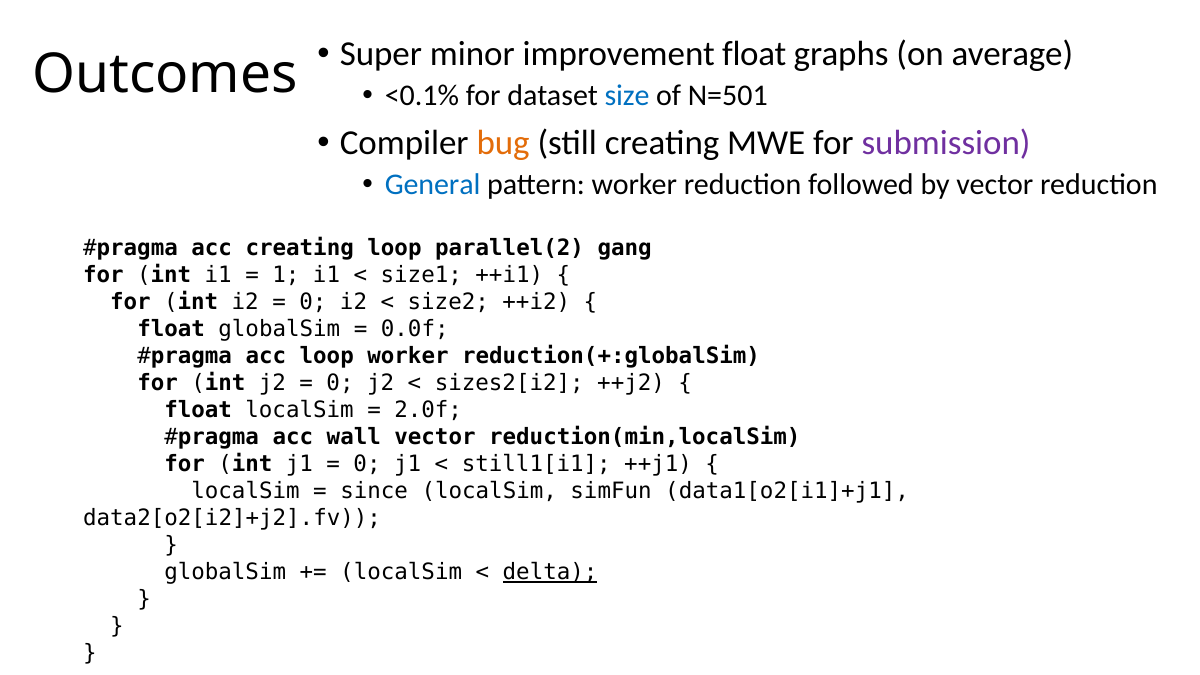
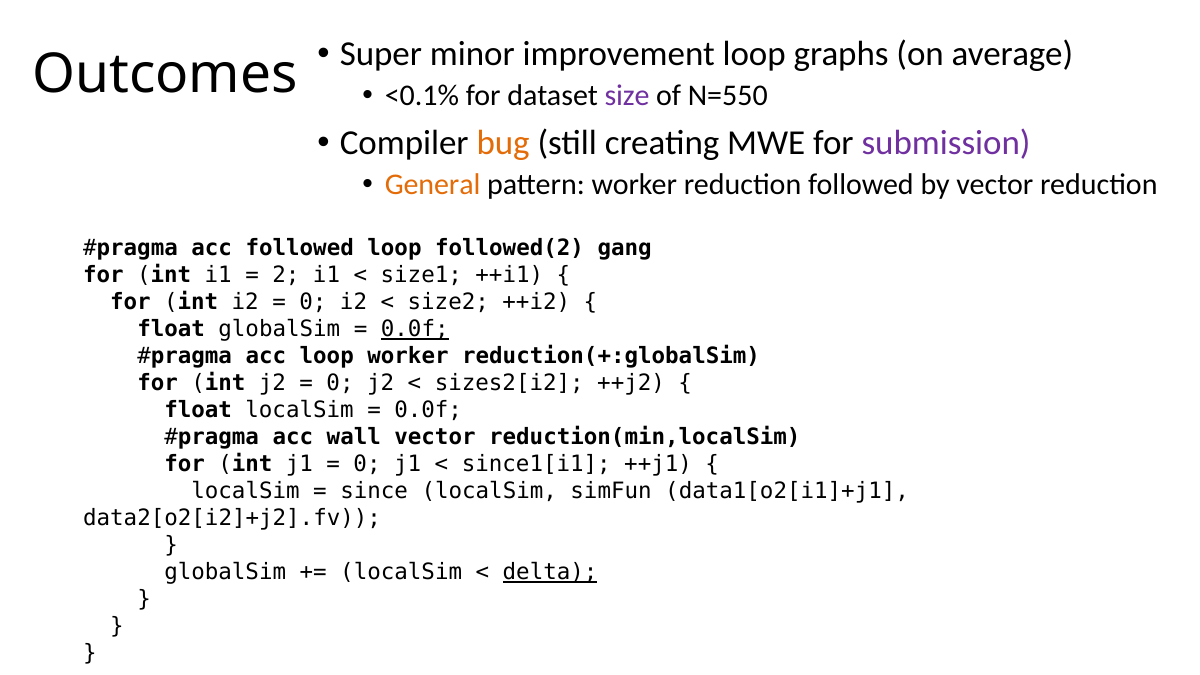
improvement float: float -> loop
size colour: blue -> purple
N=501: N=501 -> N=550
General colour: blue -> orange
acc creating: creating -> followed
parallel(2: parallel(2 -> followed(2
1: 1 -> 2
0.0f at (415, 329) underline: none -> present
2.0f at (428, 410): 2.0f -> 0.0f
still1[i1: still1[i1 -> since1[i1
